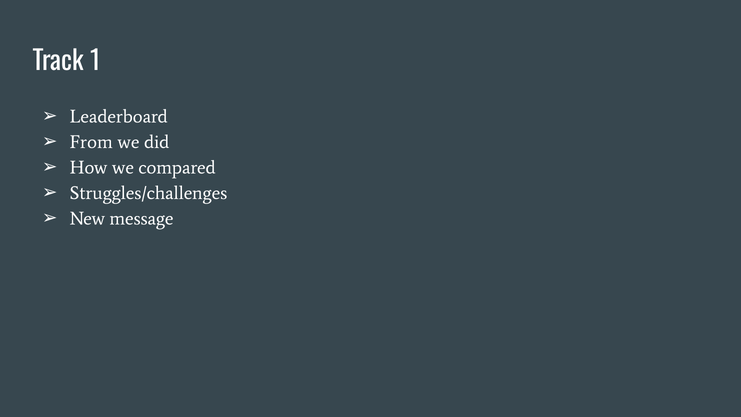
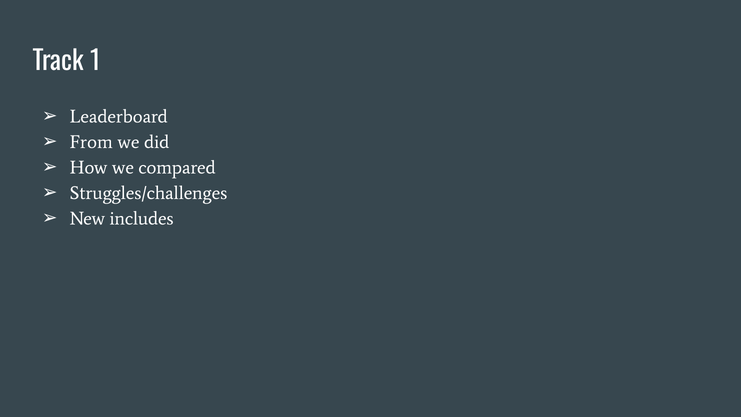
message: message -> includes
